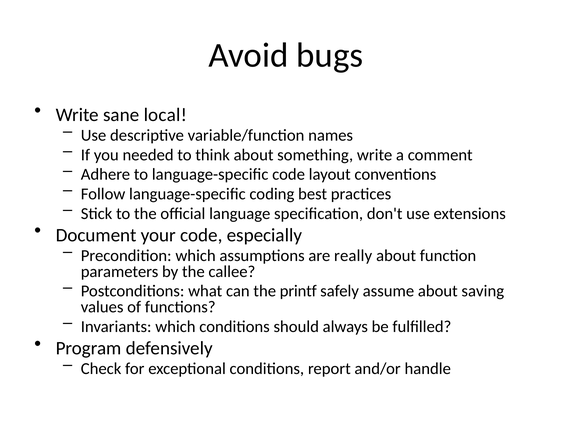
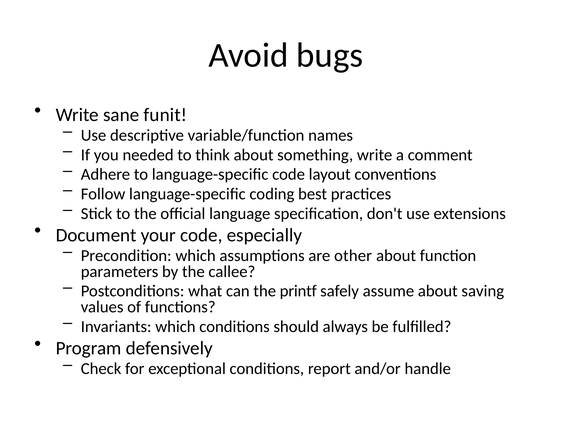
local: local -> funit
really: really -> other
